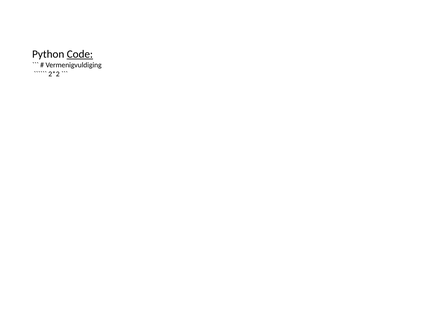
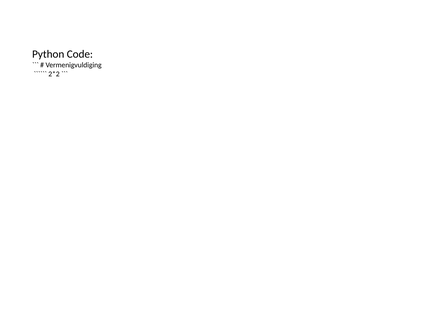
Code underline: present -> none
